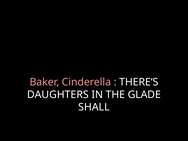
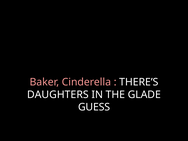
SHALL: SHALL -> GUESS
